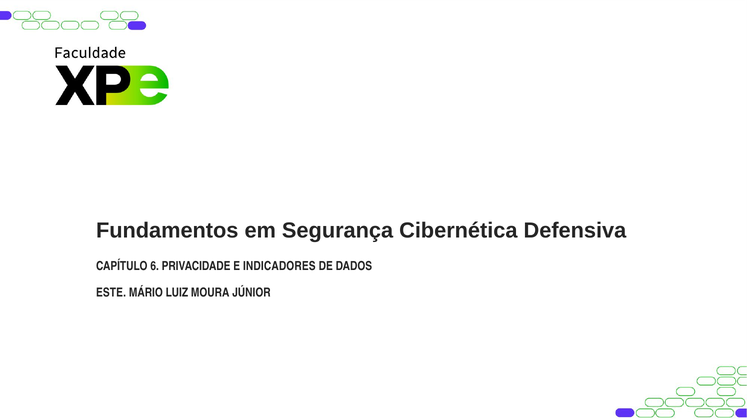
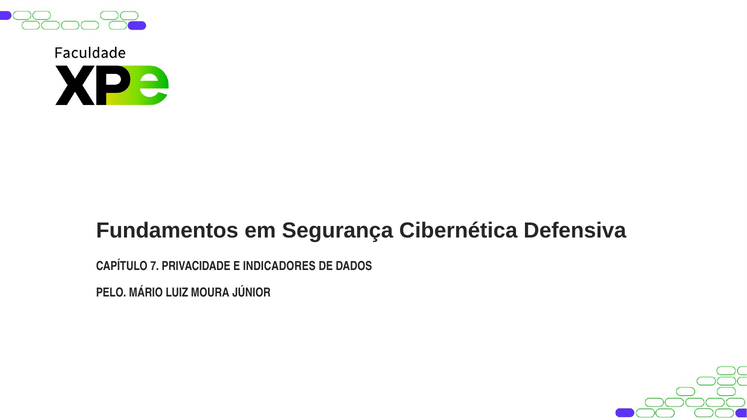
6: 6 -> 7
ESTE: ESTE -> PELO
